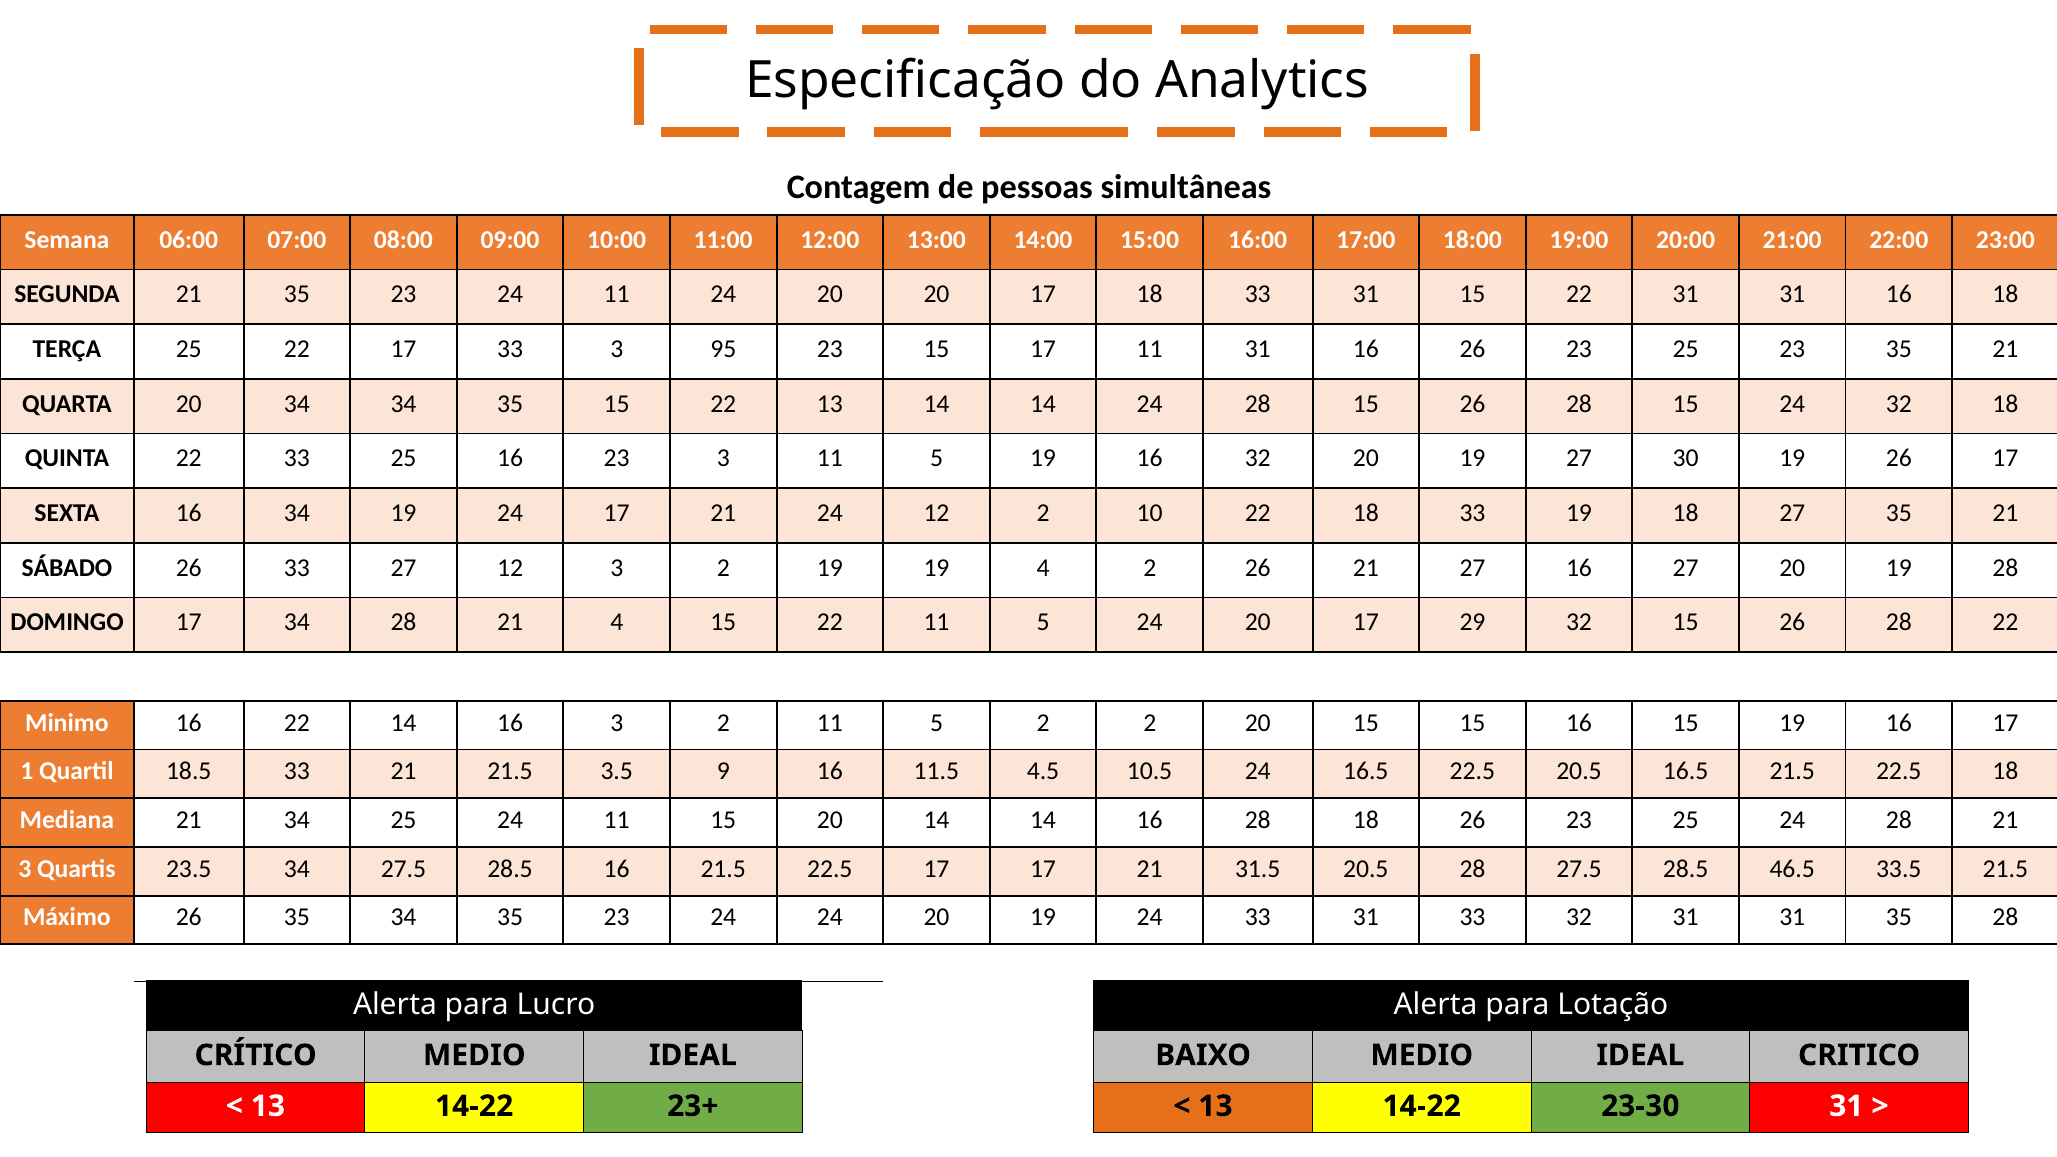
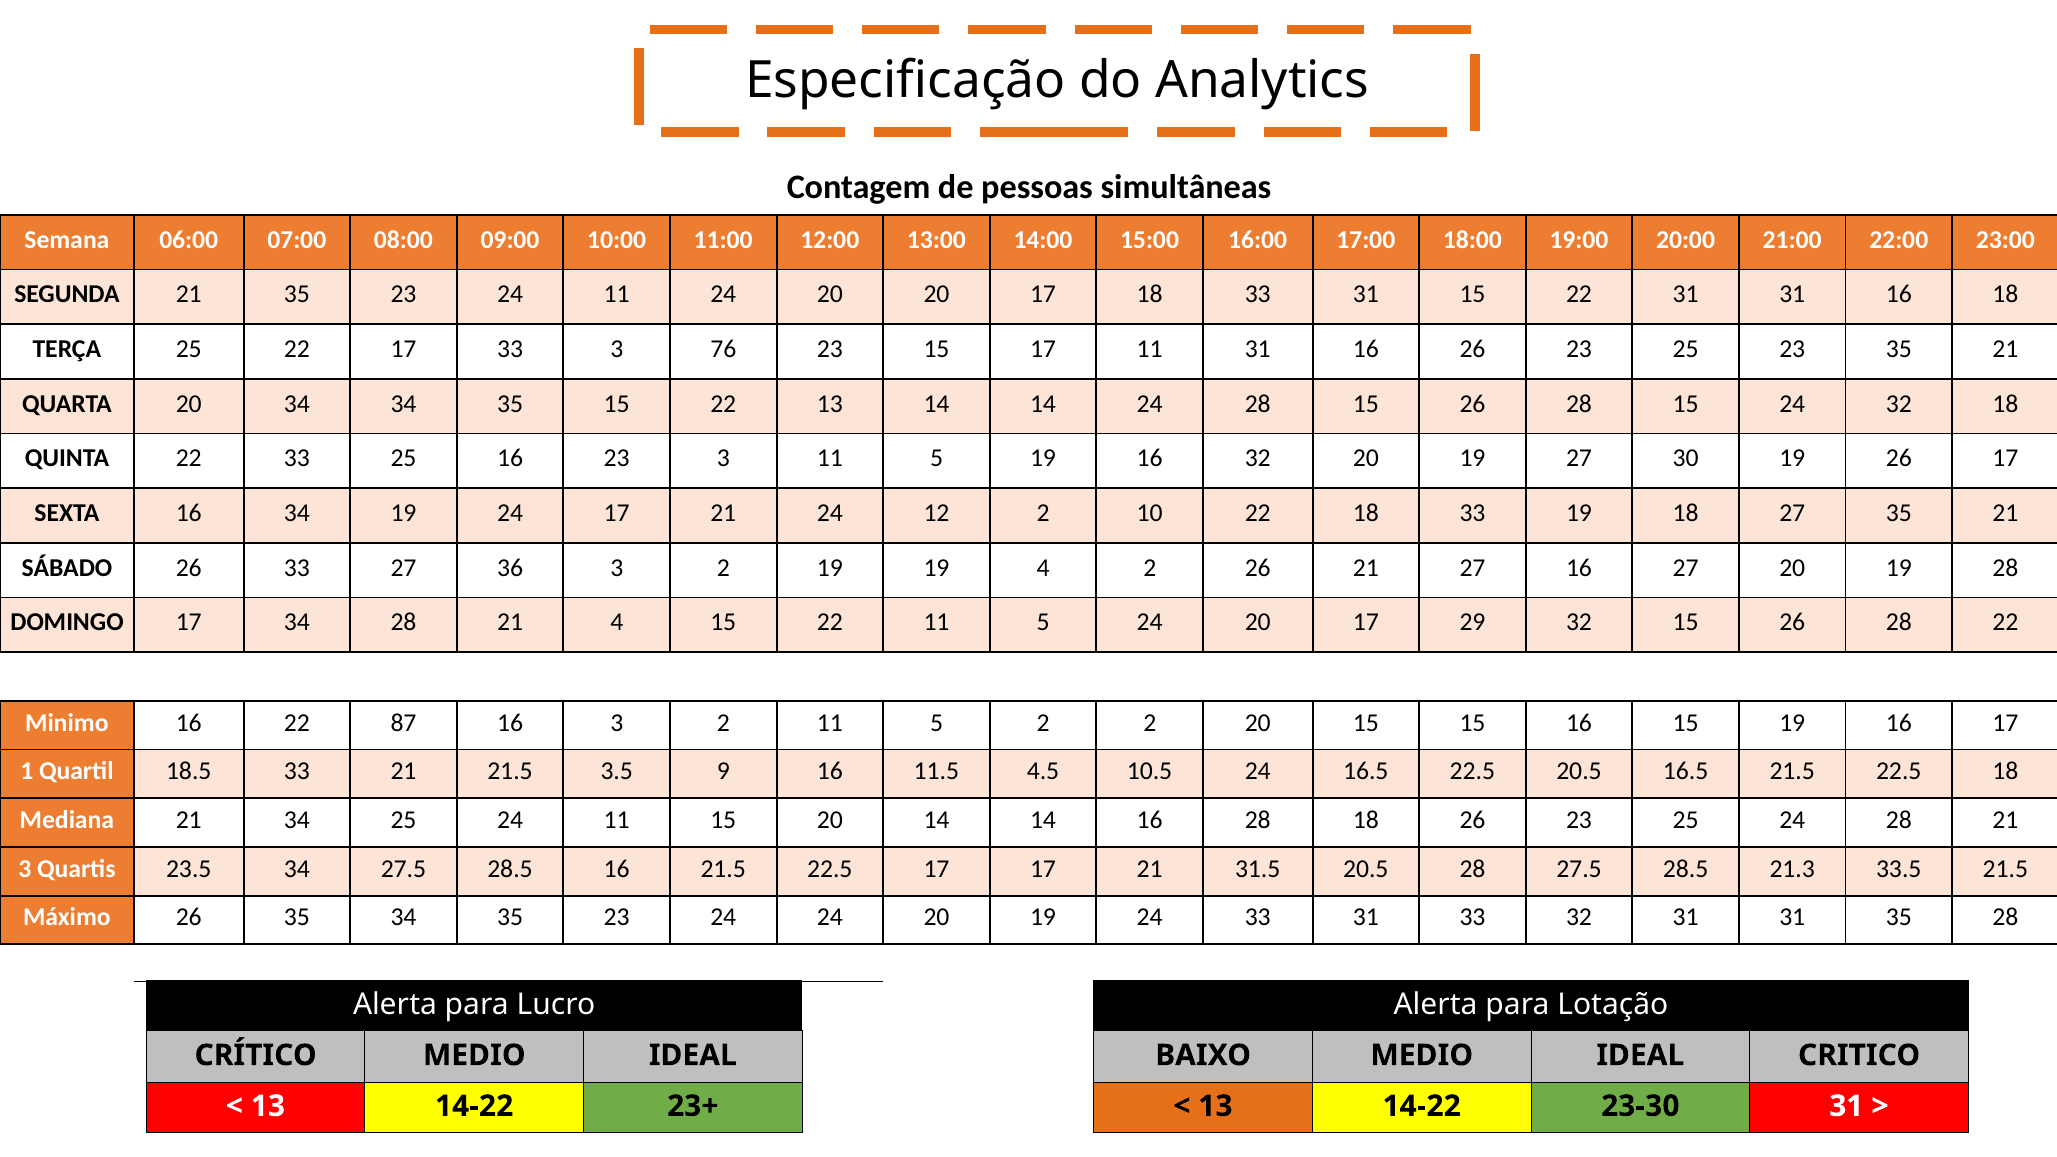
95: 95 -> 76
27 12: 12 -> 36
22 14: 14 -> 87
46.5: 46.5 -> 21.3
